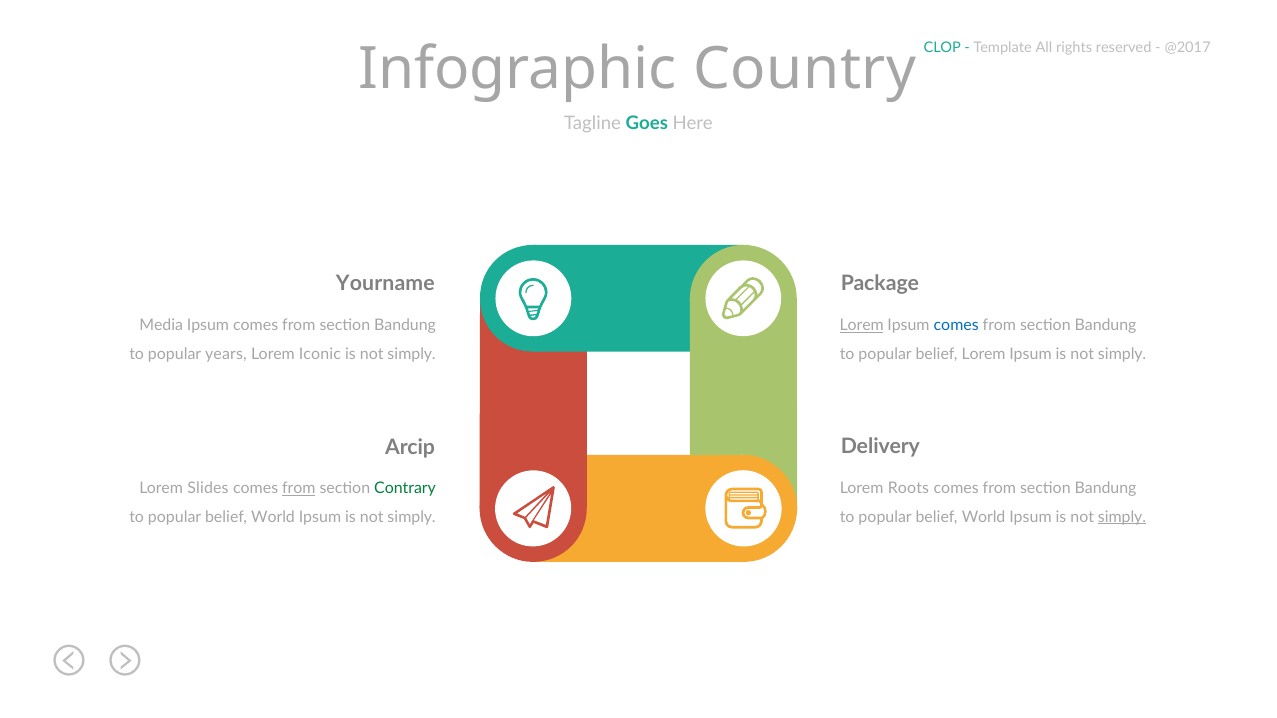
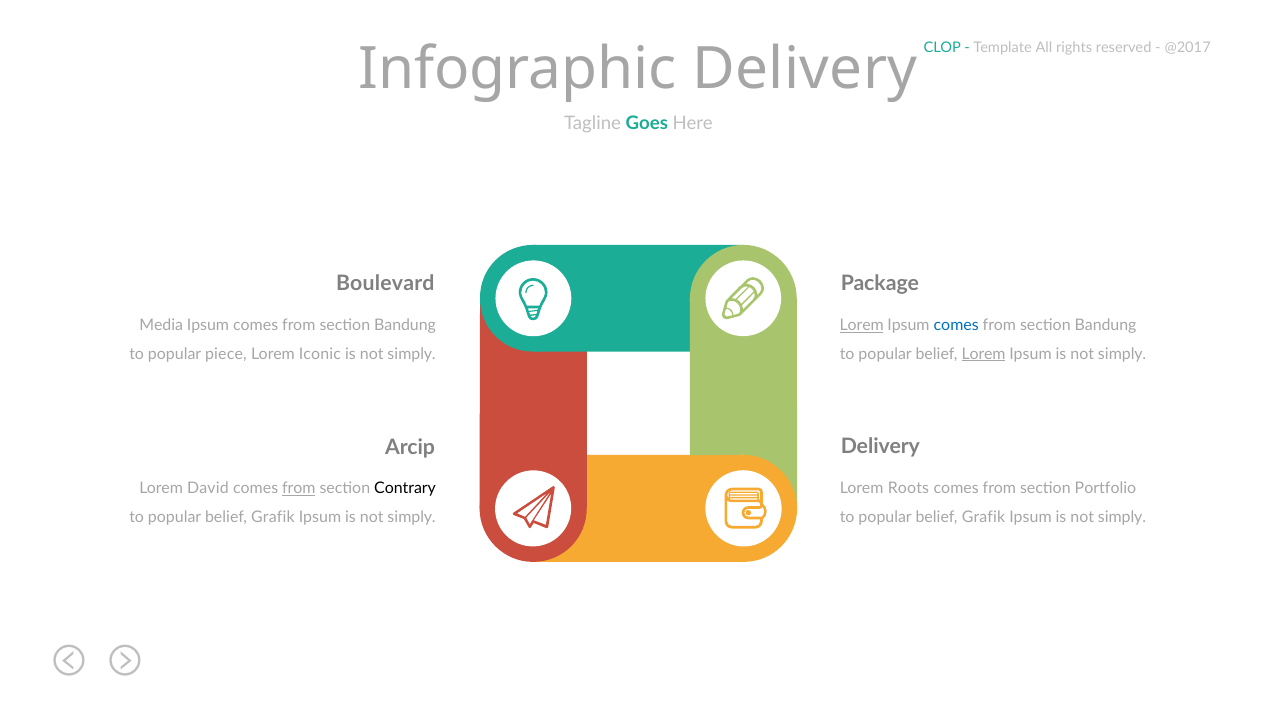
Infographic Country: Country -> Delivery
Yourname: Yourname -> Boulevard
years: years -> piece
Lorem at (984, 354) underline: none -> present
Bandung at (1106, 489): Bandung -> Portfolio
Slides: Slides -> David
Contrary colour: green -> black
World at (984, 517): World -> Grafik
simply at (1122, 517) underline: present -> none
World at (273, 518): World -> Grafik
